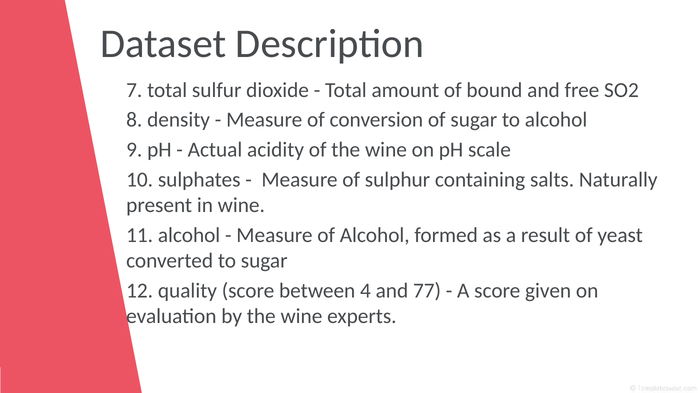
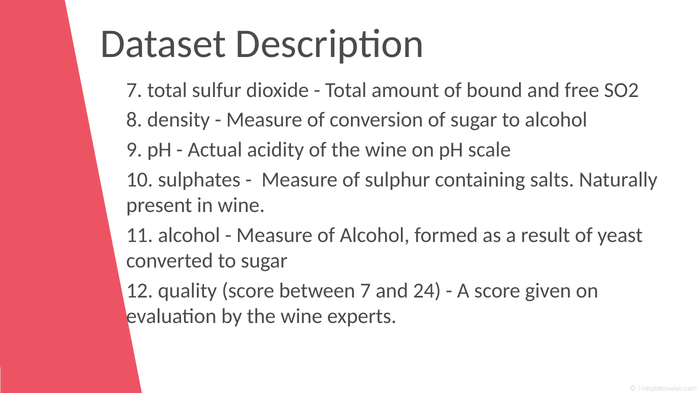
between 4: 4 -> 7
77: 77 -> 24
